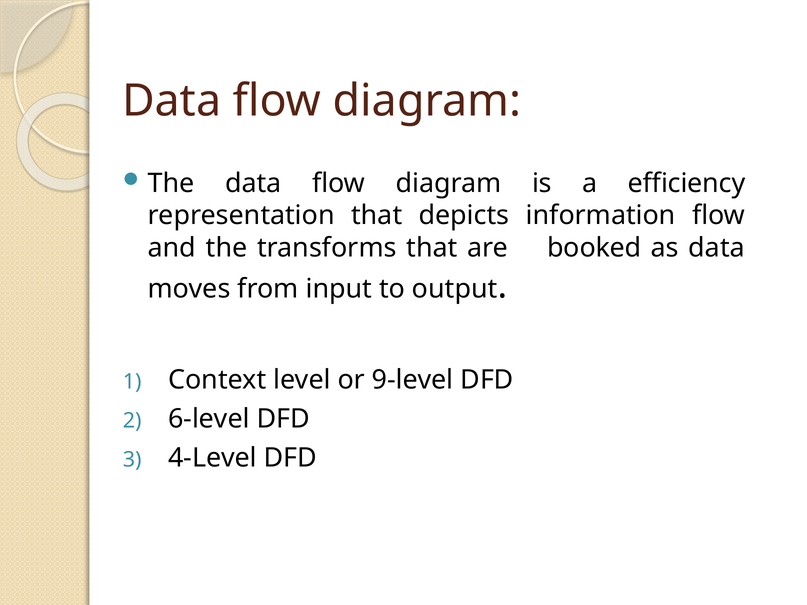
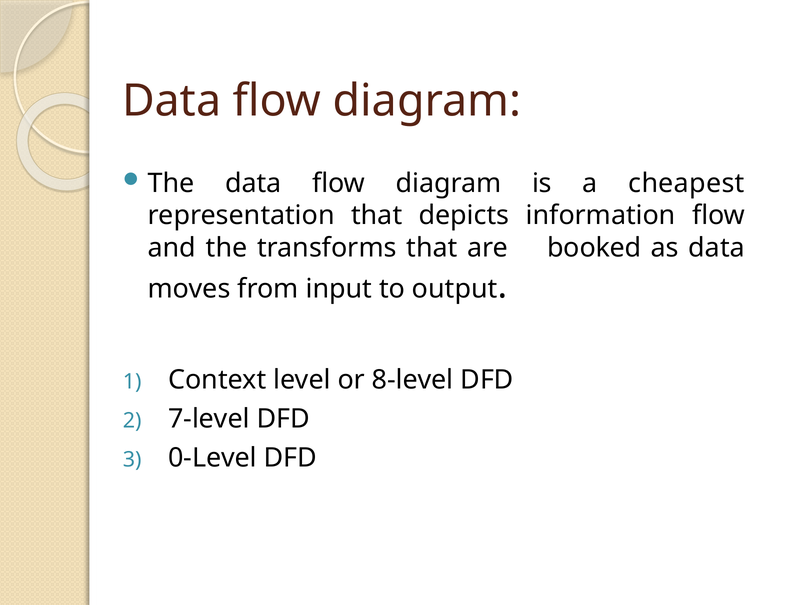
efficiency: efficiency -> cheapest
9-level: 9-level -> 8-level
6-level: 6-level -> 7-level
4-Level: 4-Level -> 0-Level
